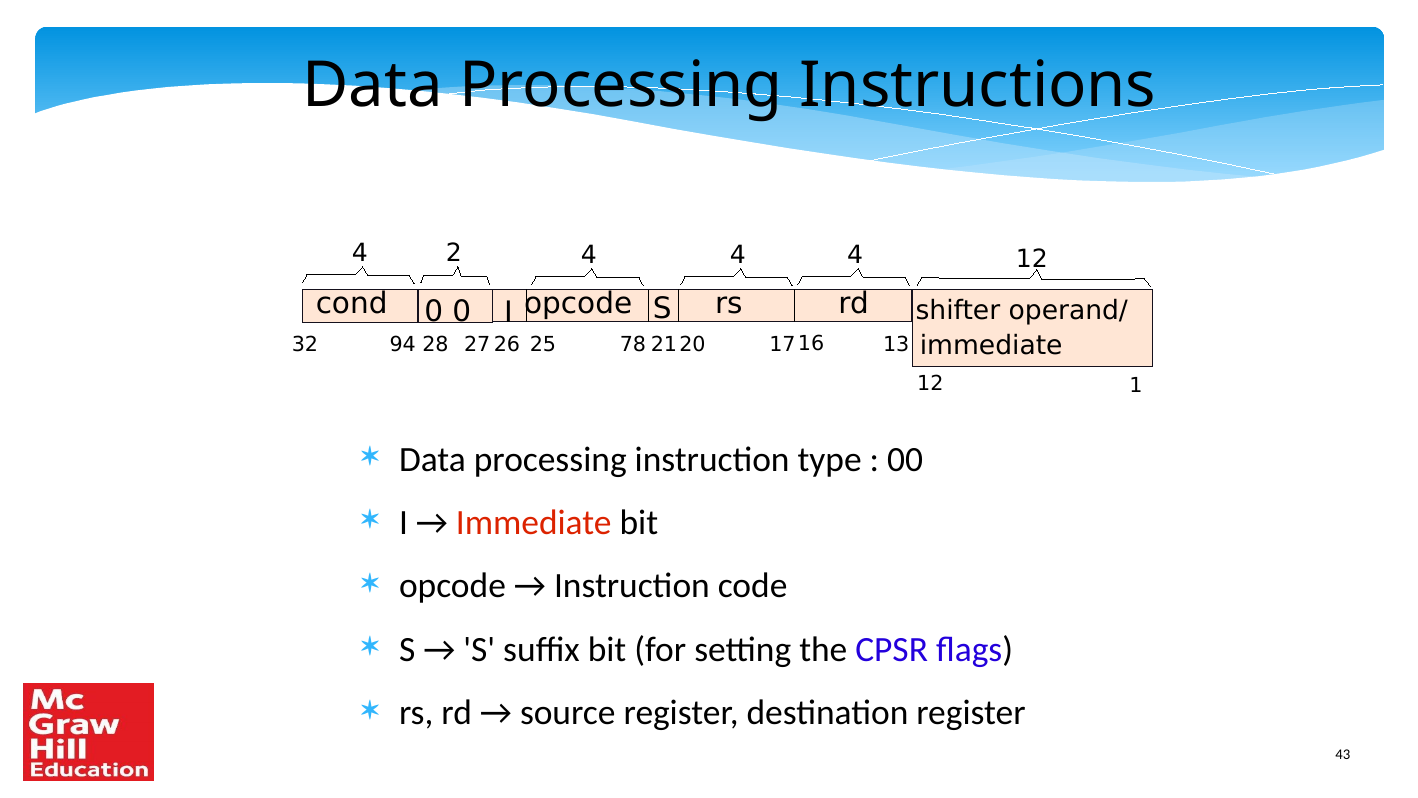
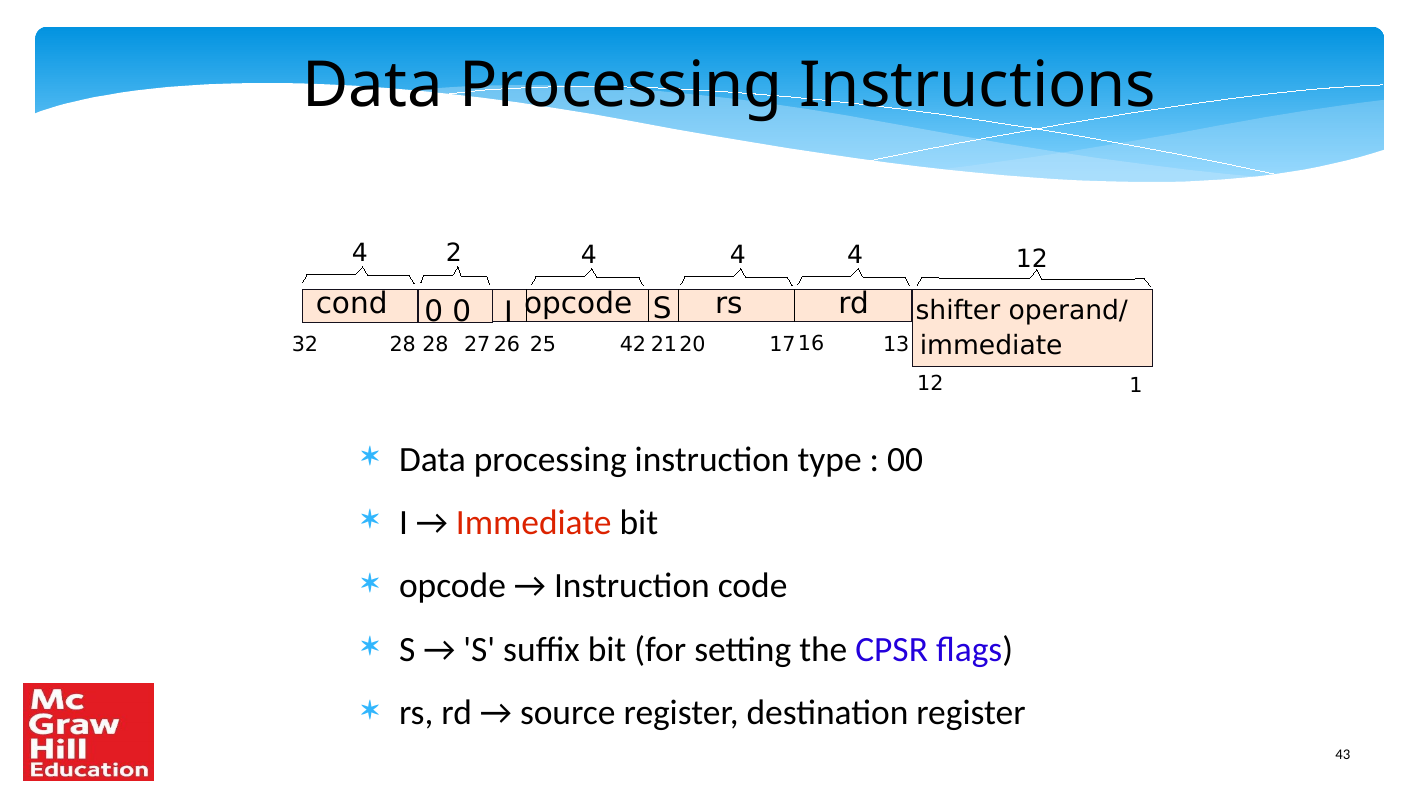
32 94: 94 -> 28
78: 78 -> 42
